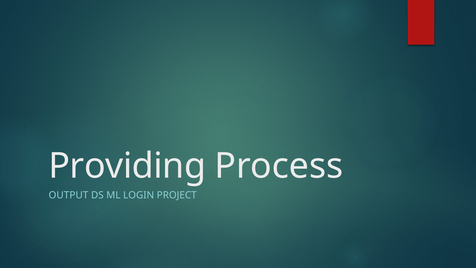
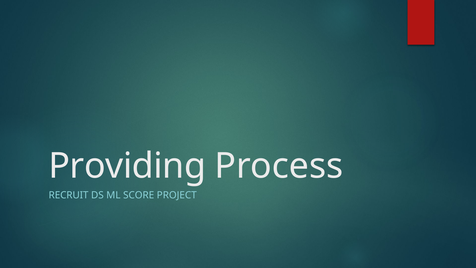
OUTPUT: OUTPUT -> RECRUIT
LOGIN: LOGIN -> SCORE
